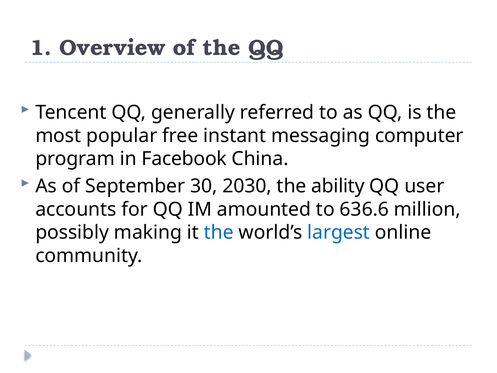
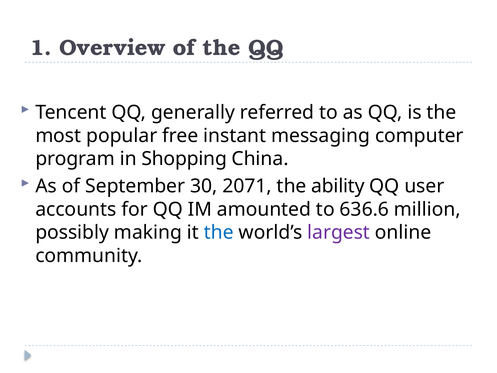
Facebook: Facebook -> Shopping
2030: 2030 -> 2071
largest colour: blue -> purple
